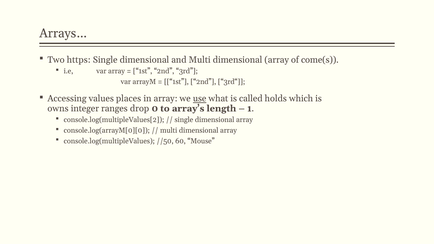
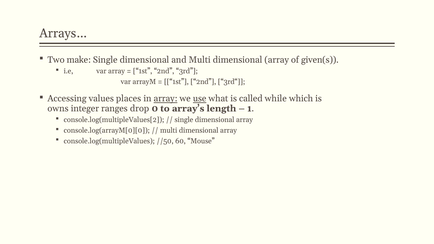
https: https -> make
come(s: come(s -> given(s
array at (166, 99) underline: none -> present
holds: holds -> while
